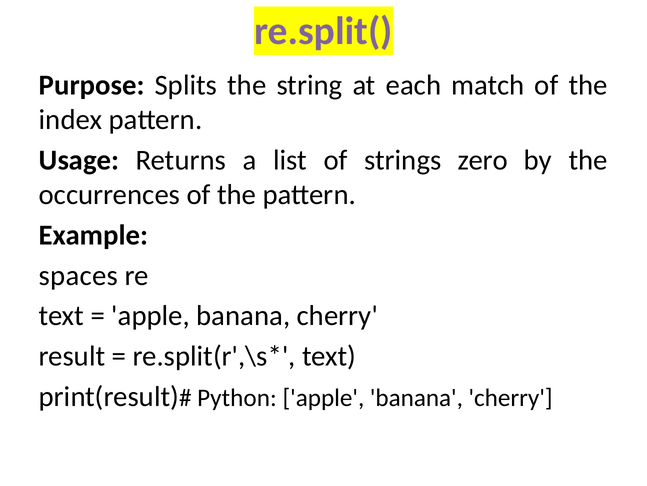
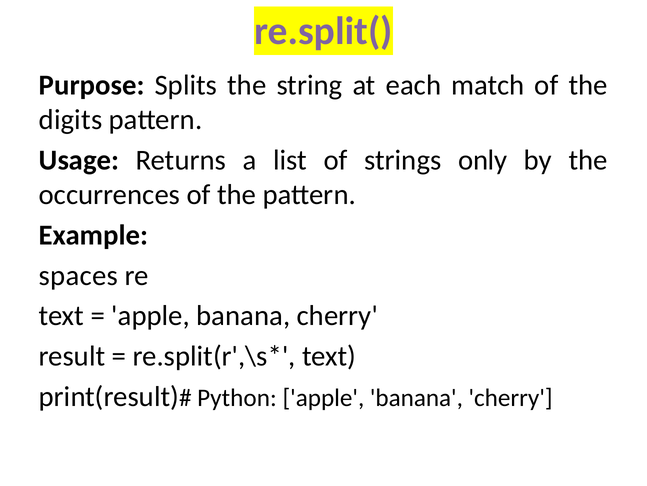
index: index -> digits
zero: zero -> only
